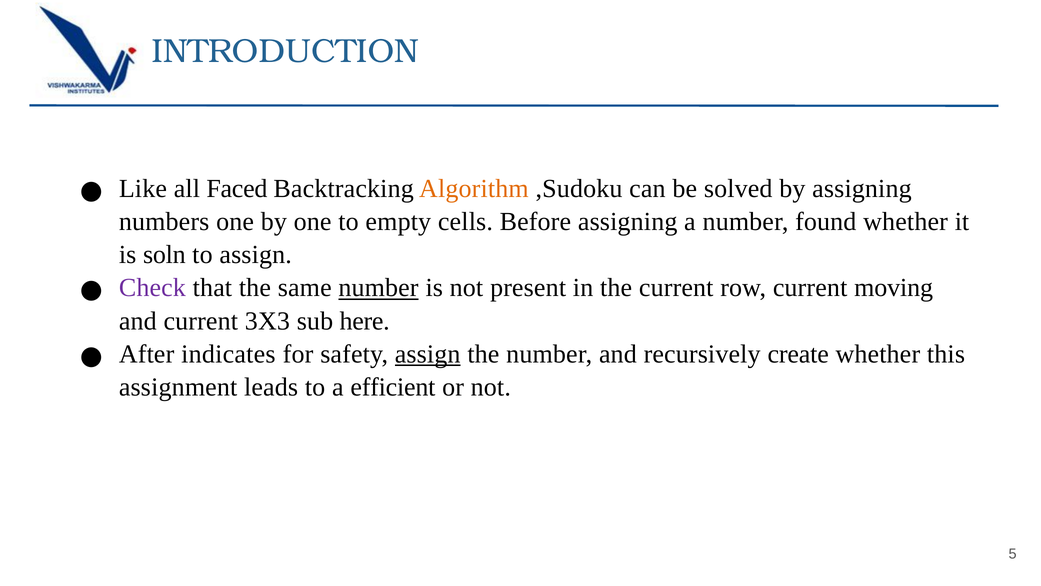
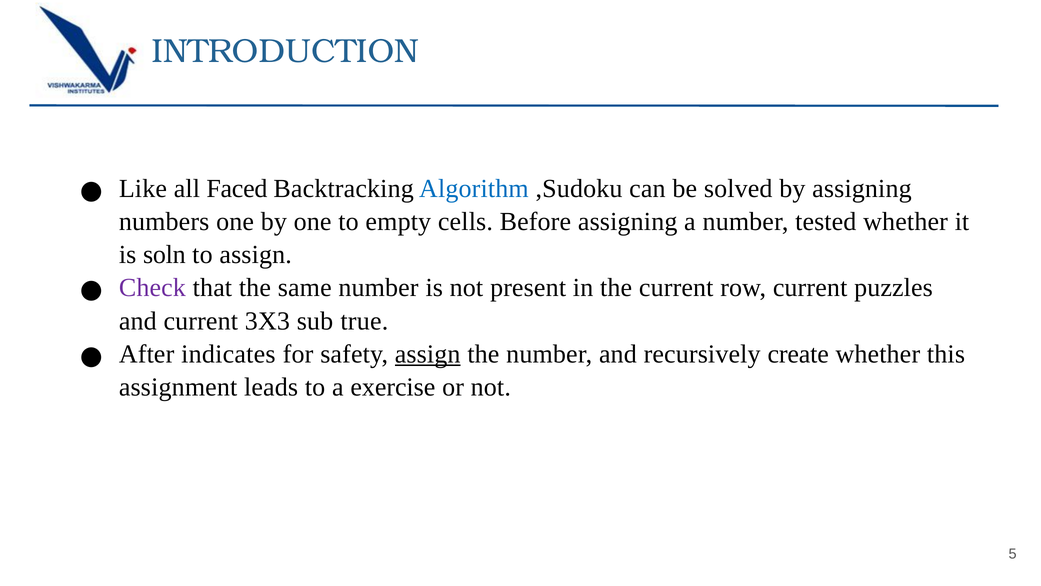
Algorithm colour: orange -> blue
found: found -> tested
number at (378, 288) underline: present -> none
moving: moving -> puzzles
here: here -> true
efficient: efficient -> exercise
